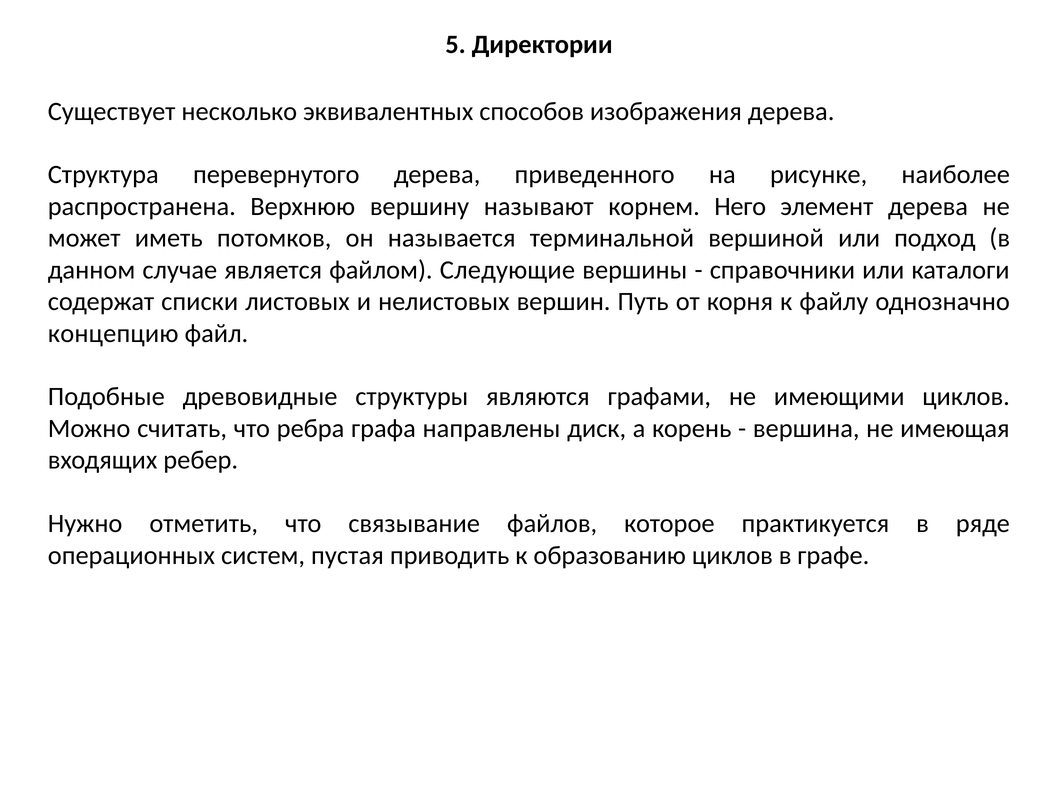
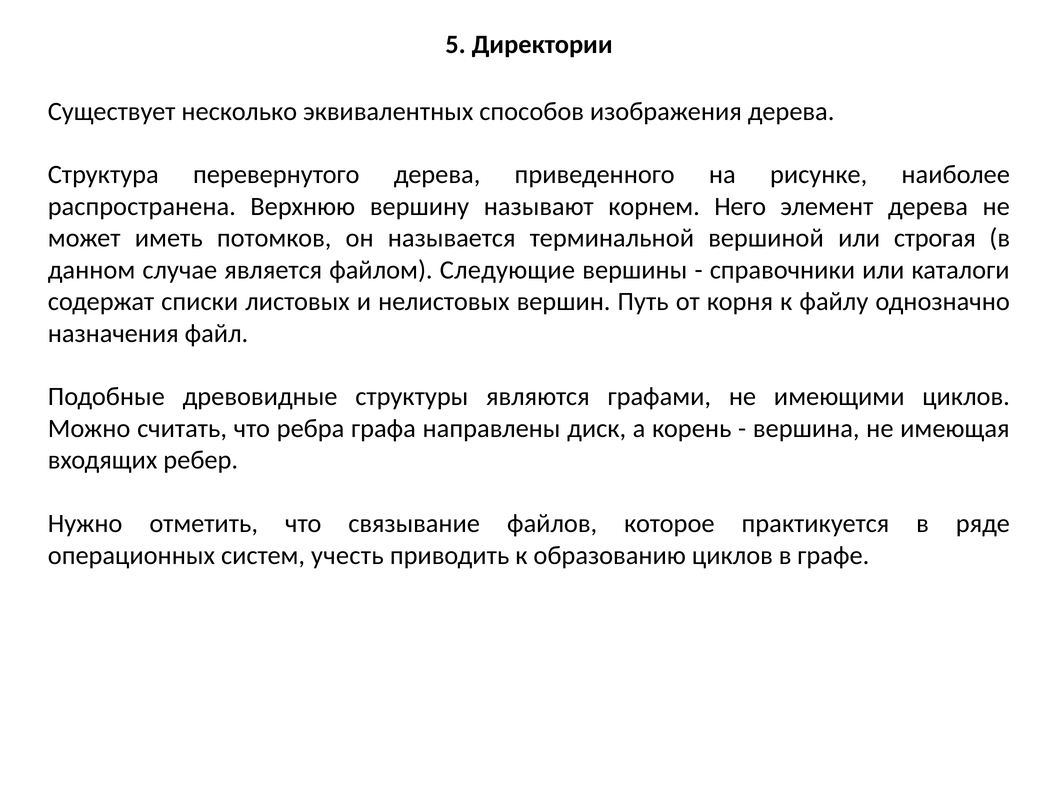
подход: подход -> строгая
концепцию: концепцию -> назначения
пустая: пустая -> учесть
